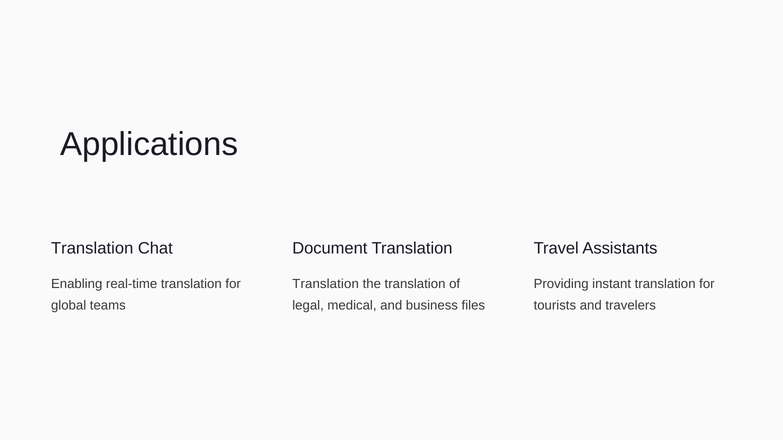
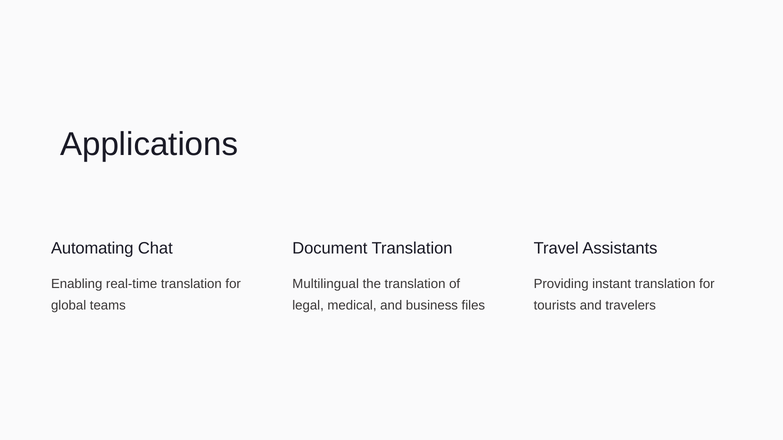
Translation at (92, 248): Translation -> Automating
Translation at (326, 284): Translation -> Multilingual
